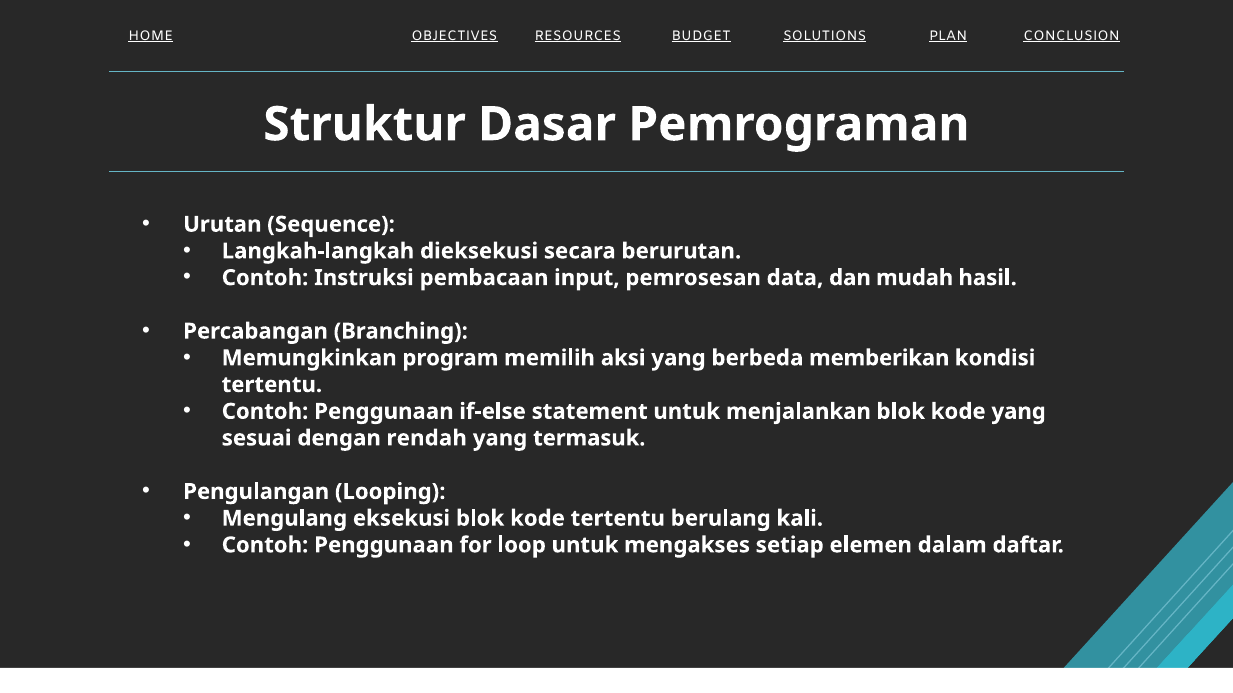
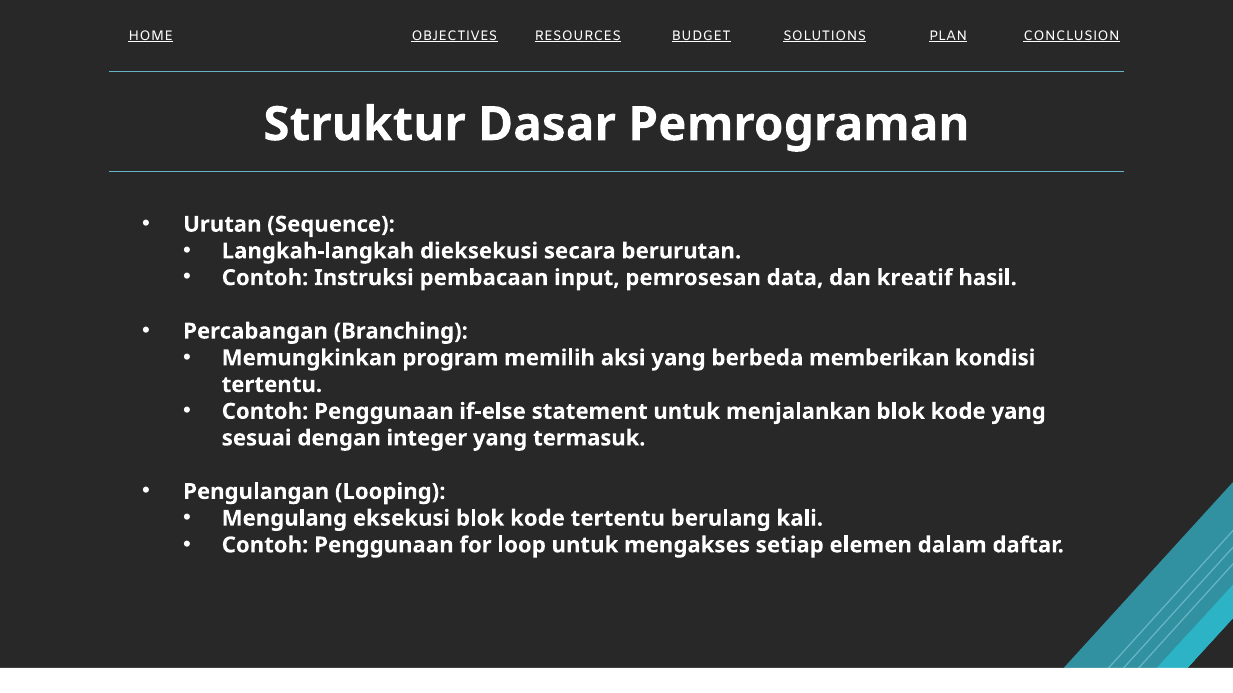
mudah: mudah -> kreatif
rendah: rendah -> integer
